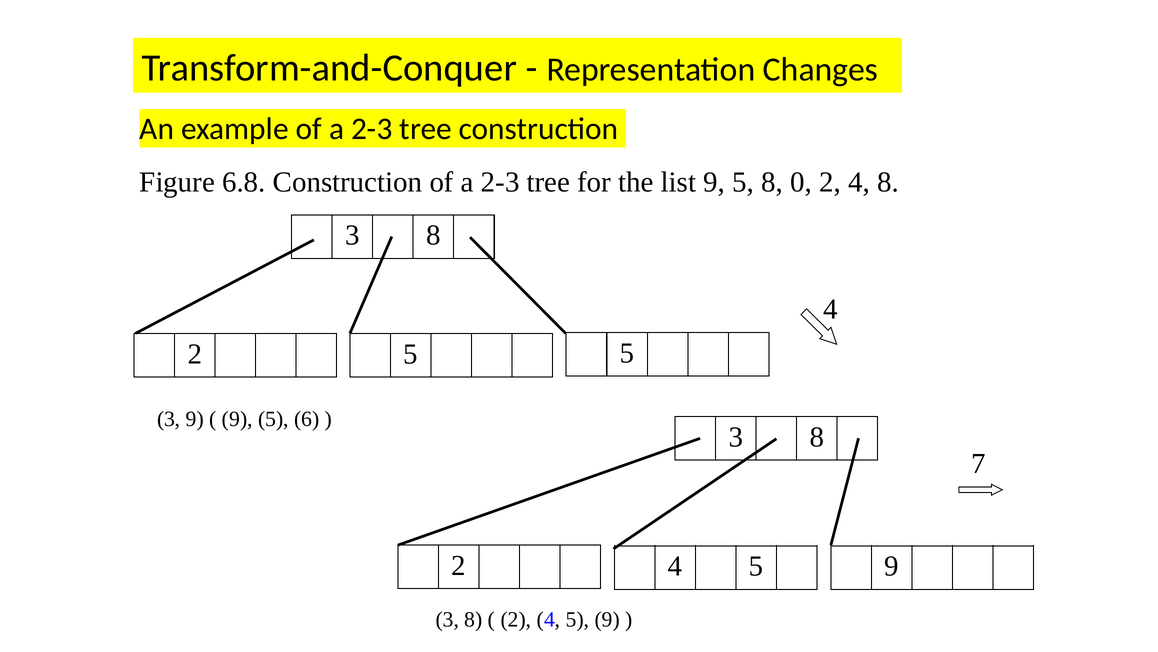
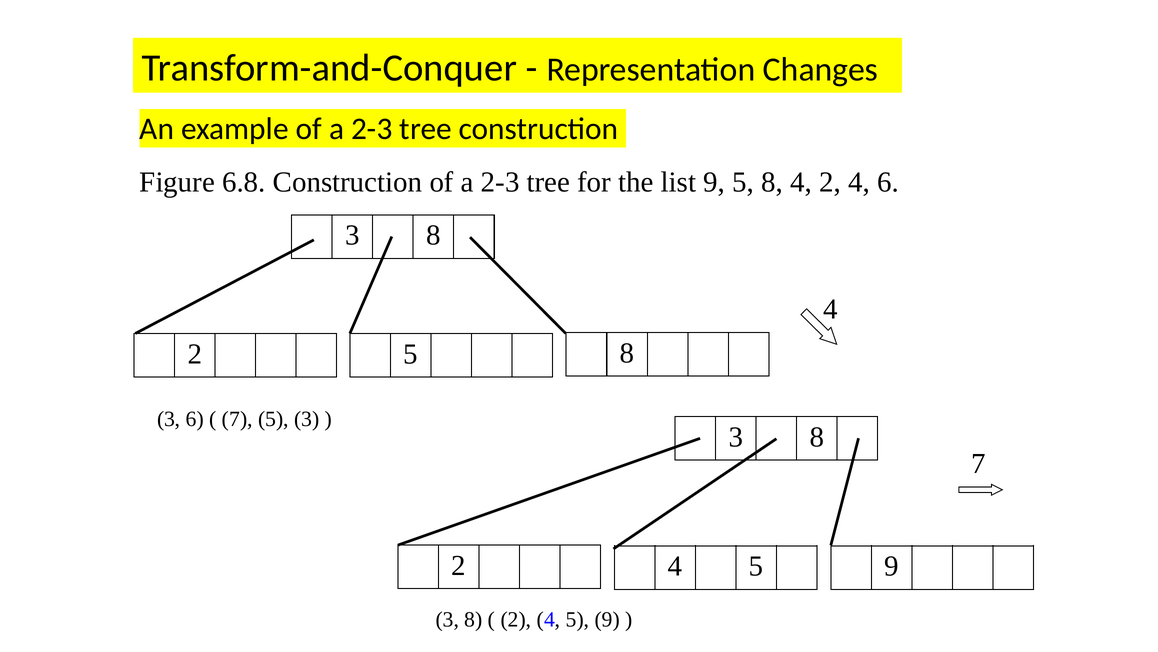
8 0: 0 -> 4
4 8: 8 -> 6
2 5 5: 5 -> 8
3 9: 9 -> 6
9 at (237, 418): 9 -> 7
5 6: 6 -> 3
